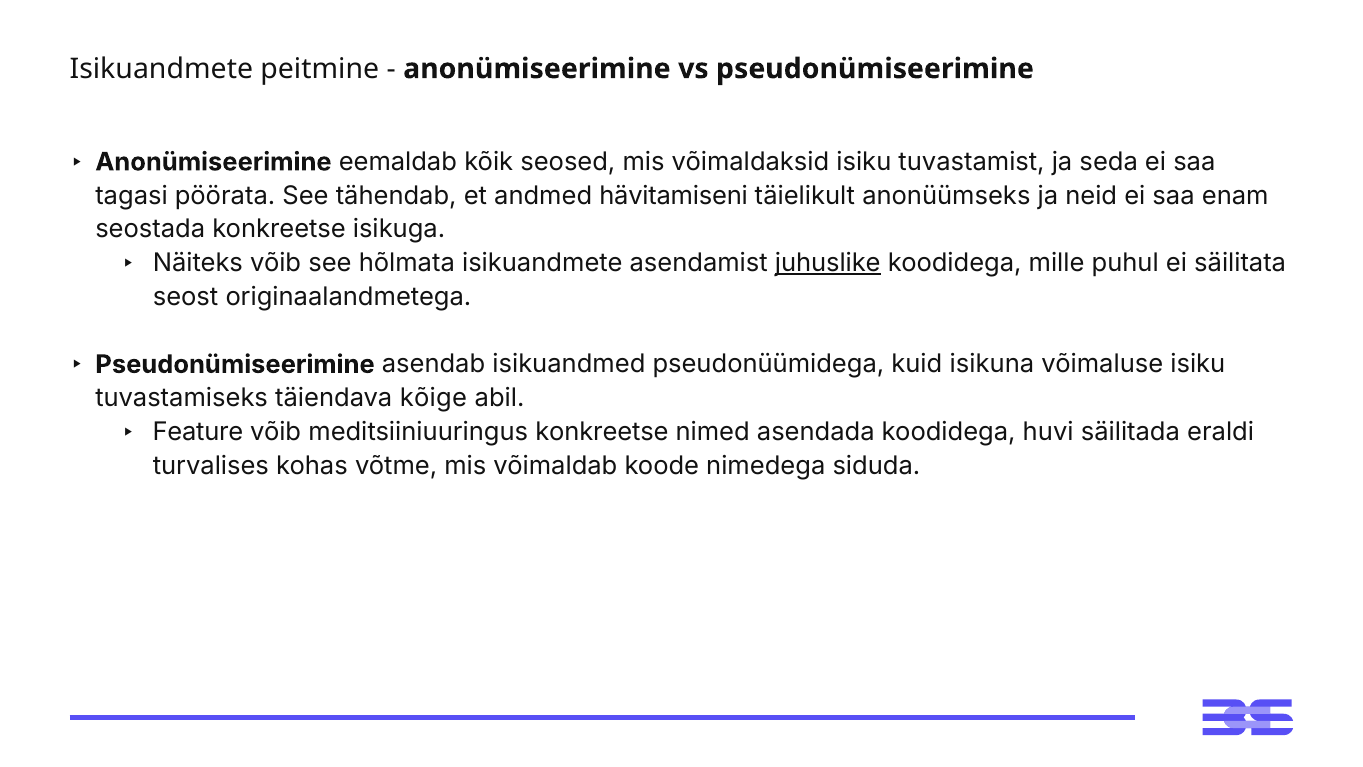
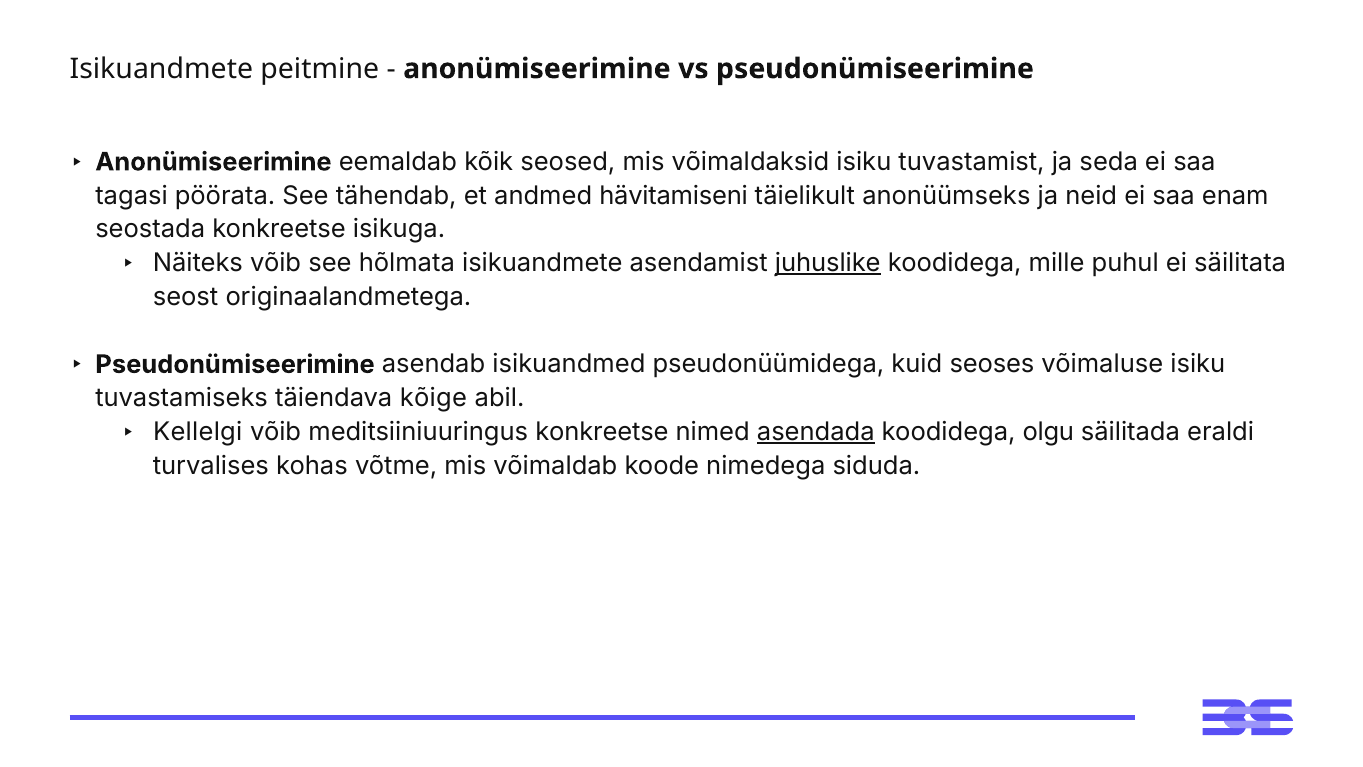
isikuna: isikuna -> seoses
Feature: Feature -> Kellelgi
asendada underline: none -> present
huvi: huvi -> olgu
